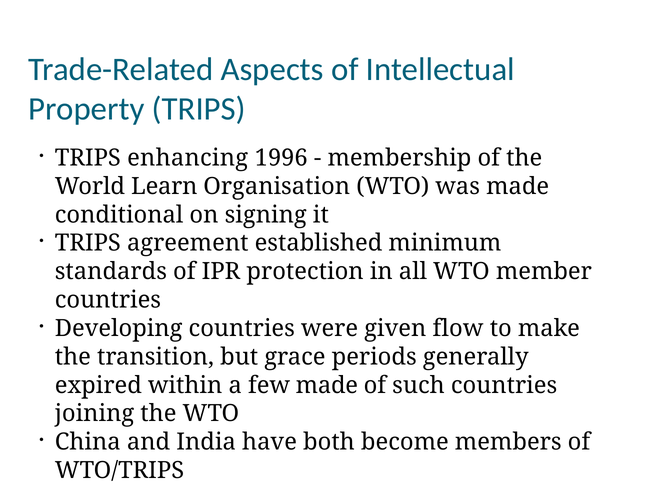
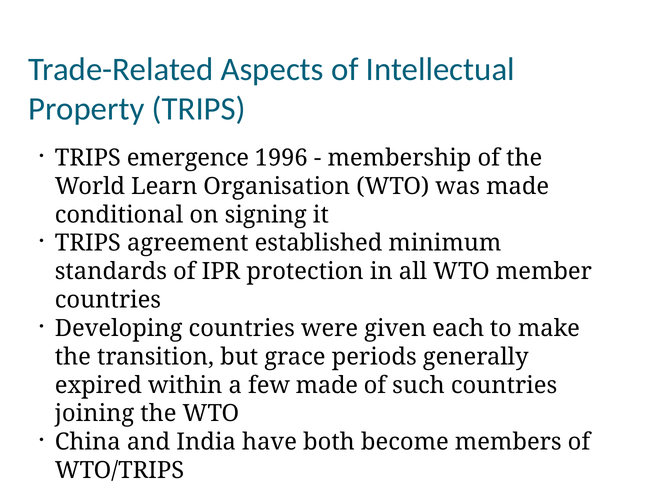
enhancing: enhancing -> emergence
flow: flow -> each
